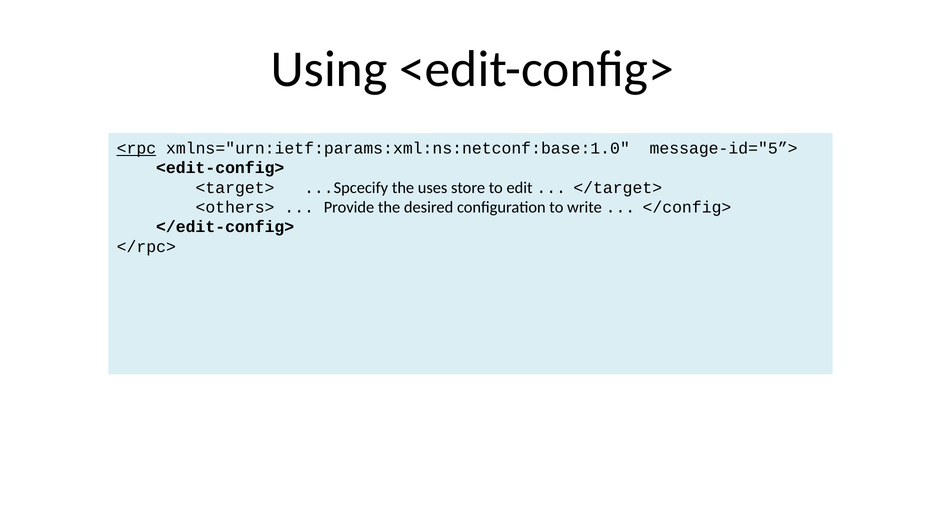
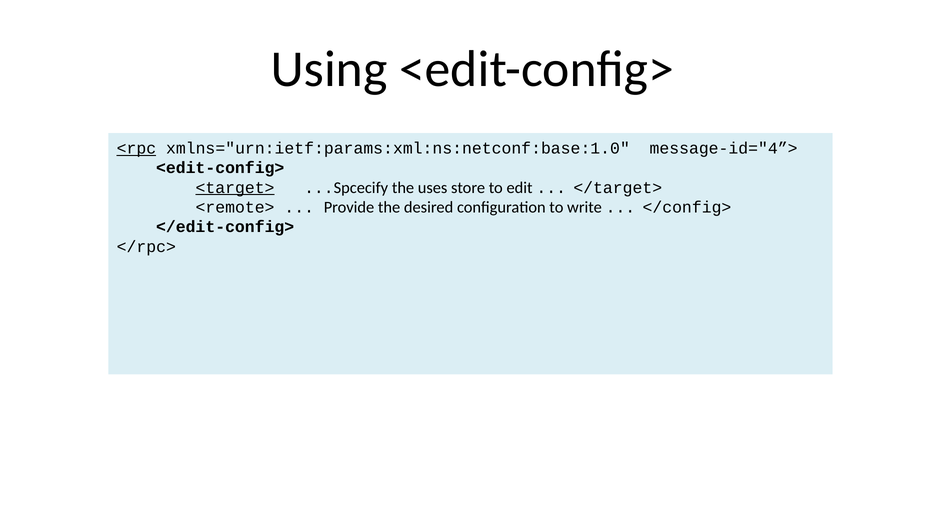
message-id="5”>: message-id="5”> -> message-id="4”>
<target> underline: none -> present
<others>: <others> -> <remote>
